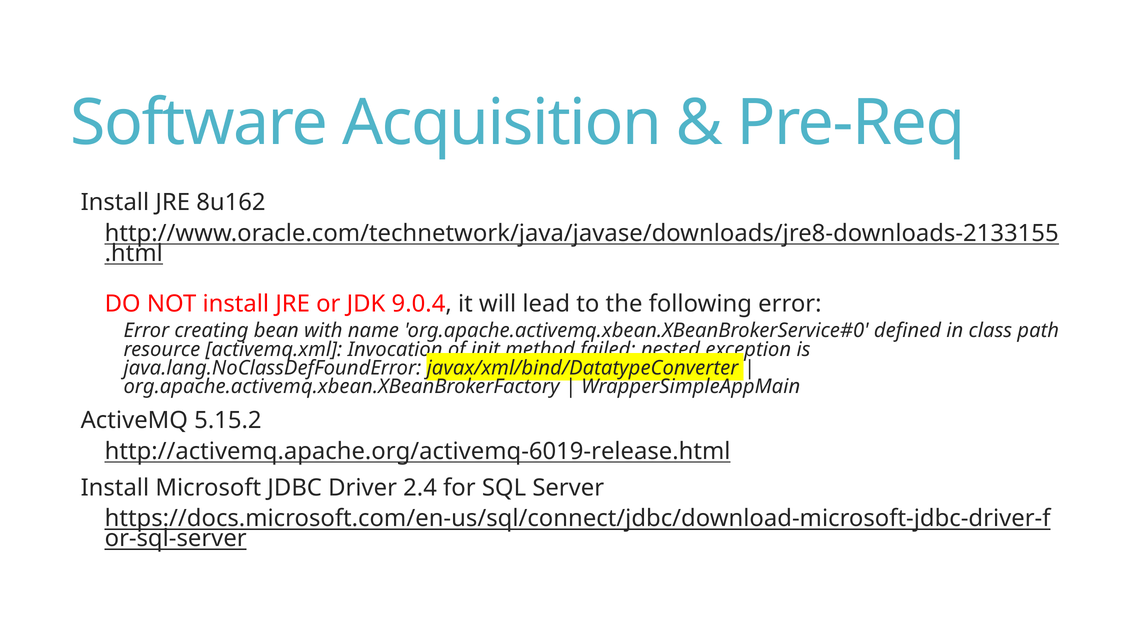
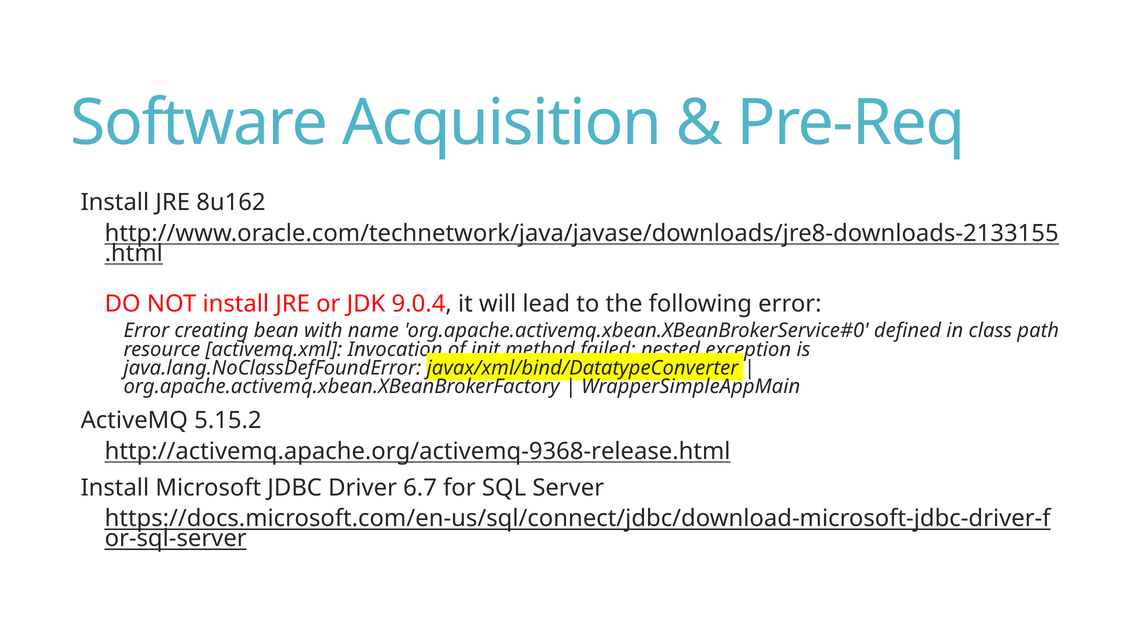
http://activemq.apache.org/activemq-6019-release.html: http://activemq.apache.org/activemq-6019-release.html -> http://activemq.apache.org/activemq-9368-release.html
2.4: 2.4 -> 6.7
